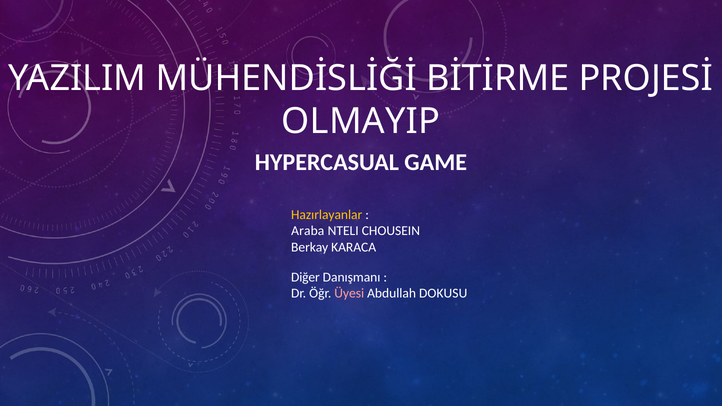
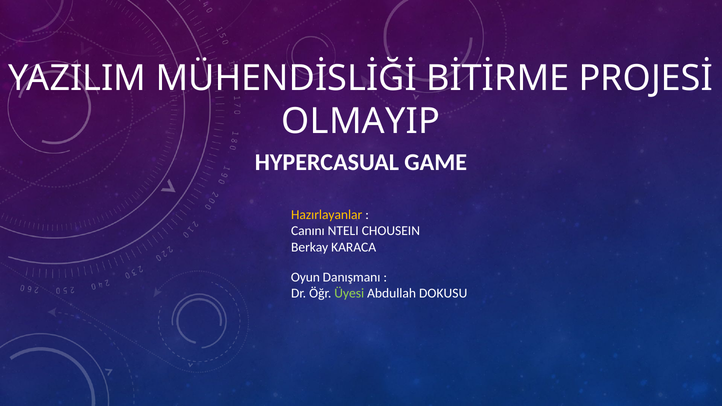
Araba: Araba -> Canını
Diğer: Diğer -> Oyun
Üyesi colour: pink -> light green
